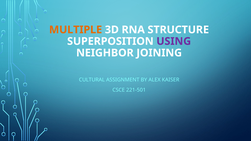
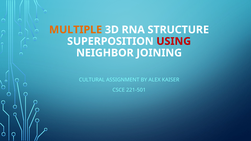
USING colour: purple -> red
